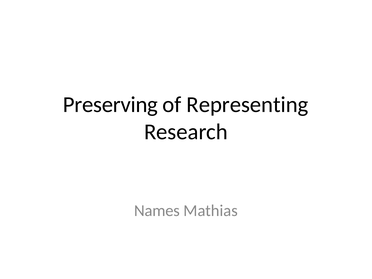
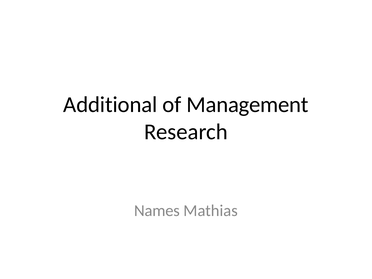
Preserving: Preserving -> Additional
Representing: Representing -> Management
